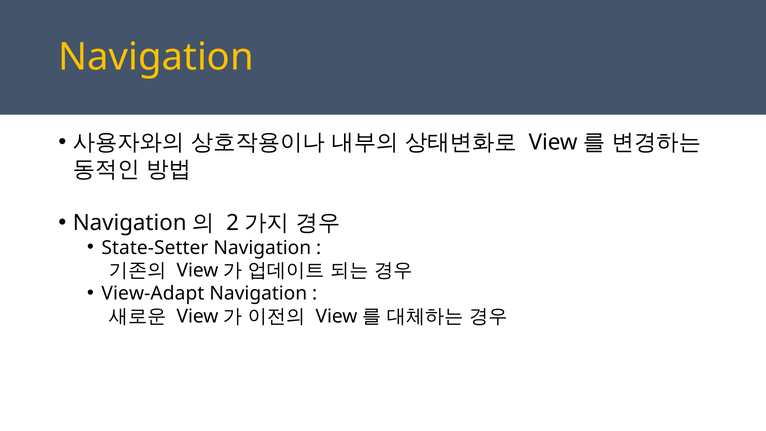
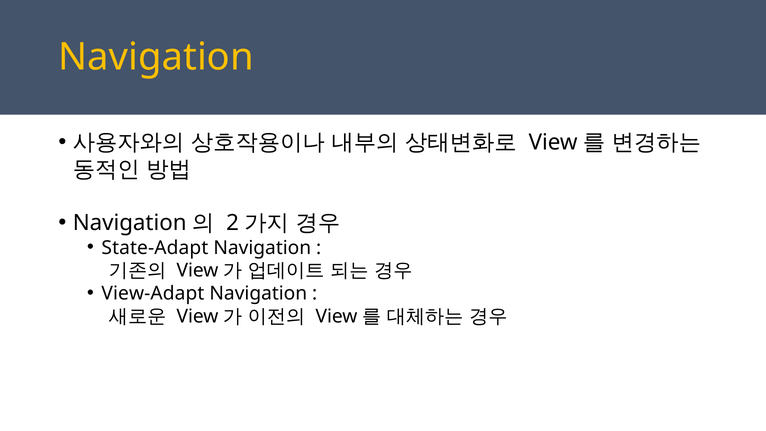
State-Setter: State-Setter -> State-Adapt
